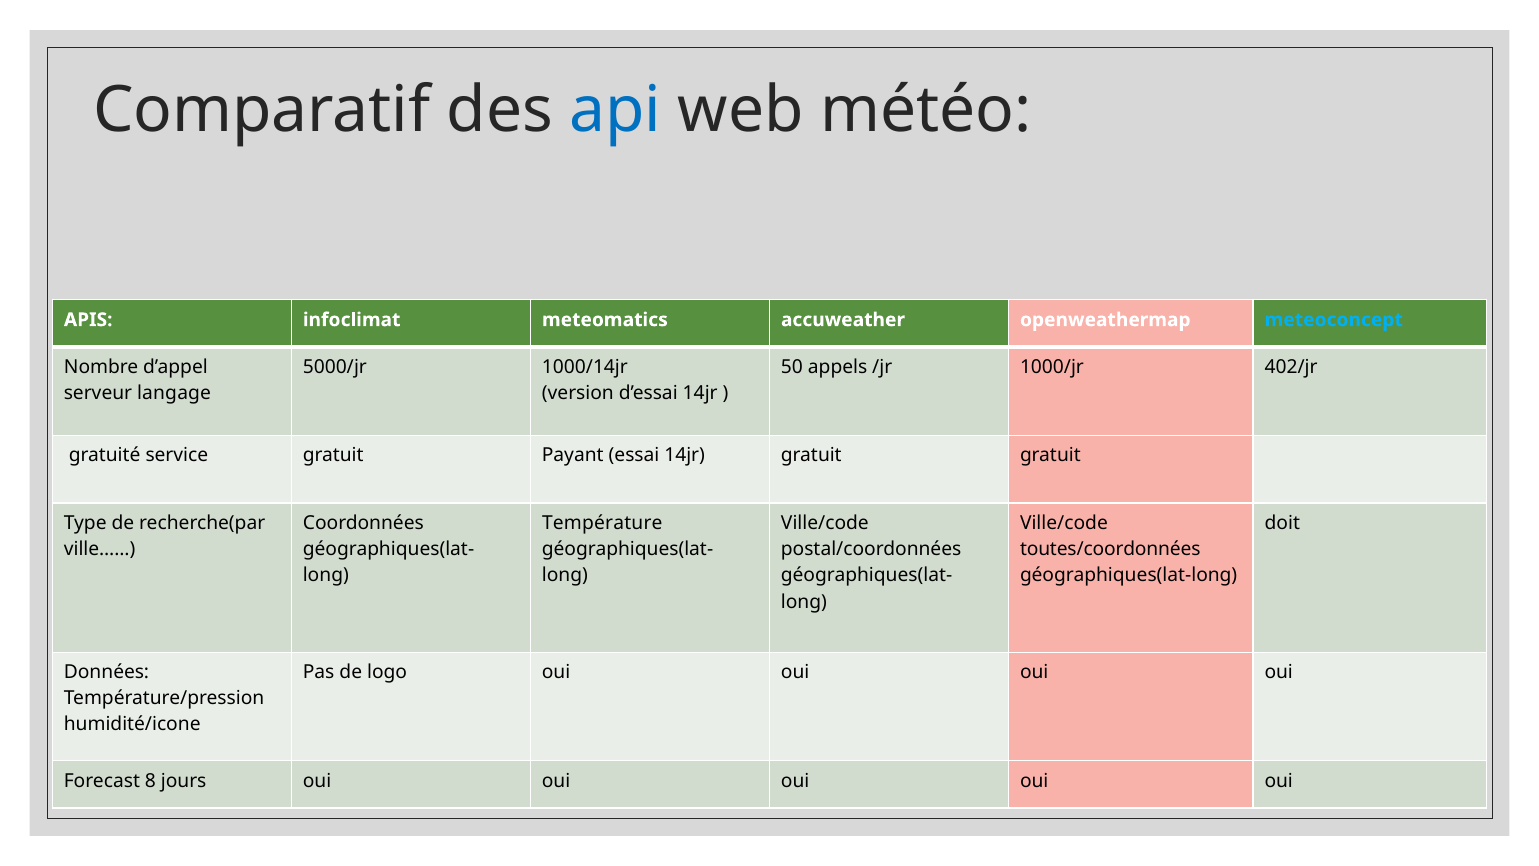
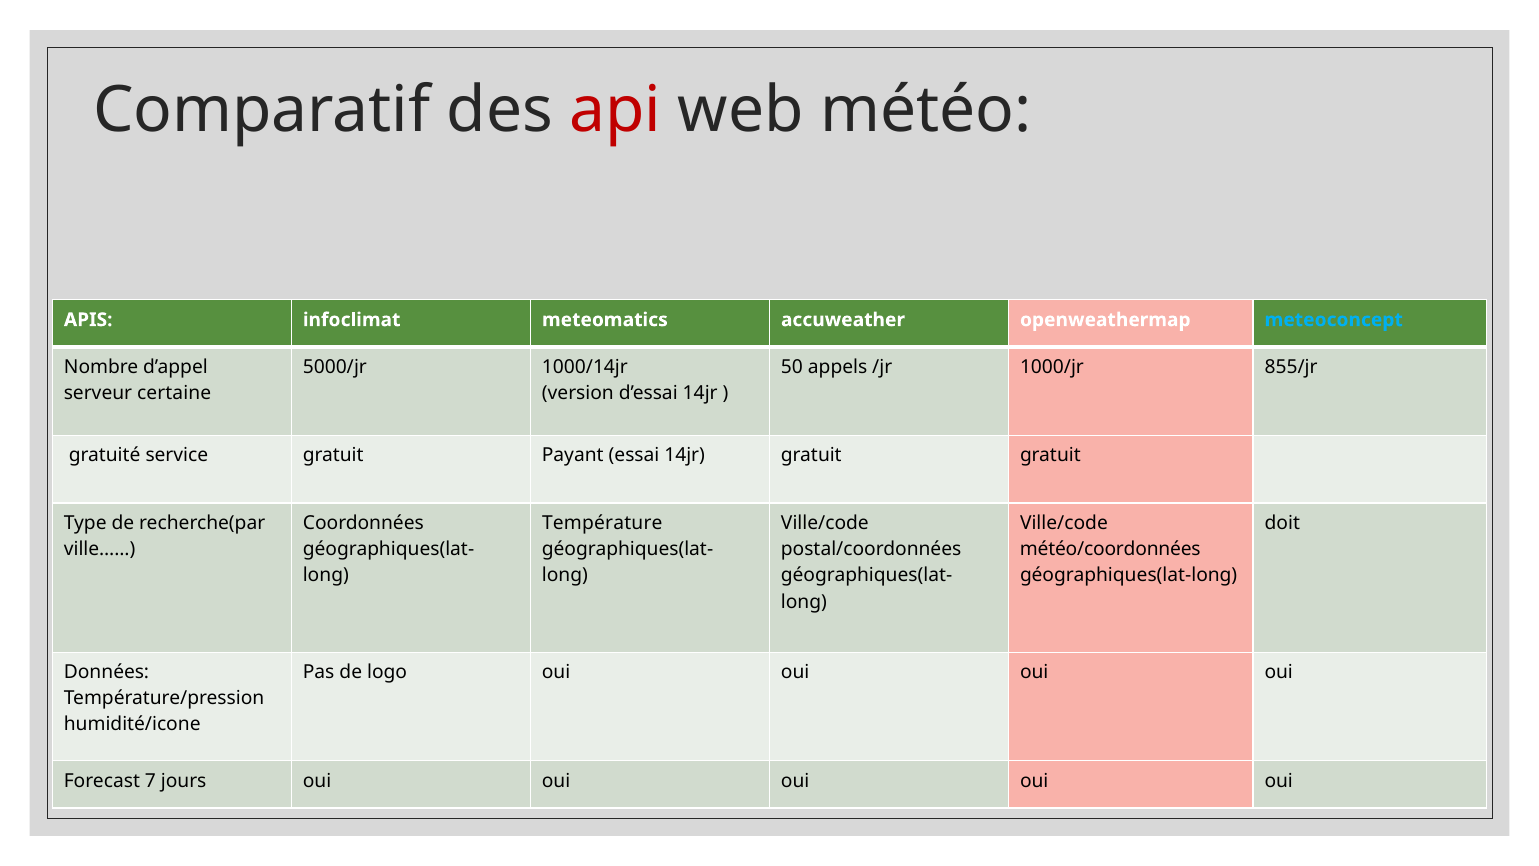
api colour: blue -> red
402/jr: 402/jr -> 855/jr
langage: langage -> certaine
toutes/coordonnées: toutes/coordonnées -> météo/coordonnées
8: 8 -> 7
